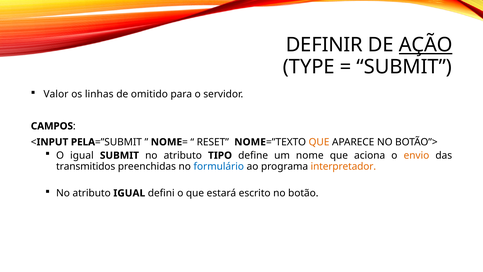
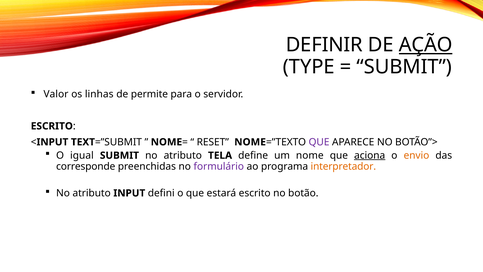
omitido: omitido -> permite
CAMPOS at (52, 126): CAMPOS -> ESCRITO
PELA: PELA -> TEXT
QUE at (319, 142) colour: orange -> purple
TIPO: TIPO -> TELA
aciona underline: none -> present
transmitidos: transmitidos -> corresponde
formulário colour: blue -> purple
atributo IGUAL: IGUAL -> INPUT
